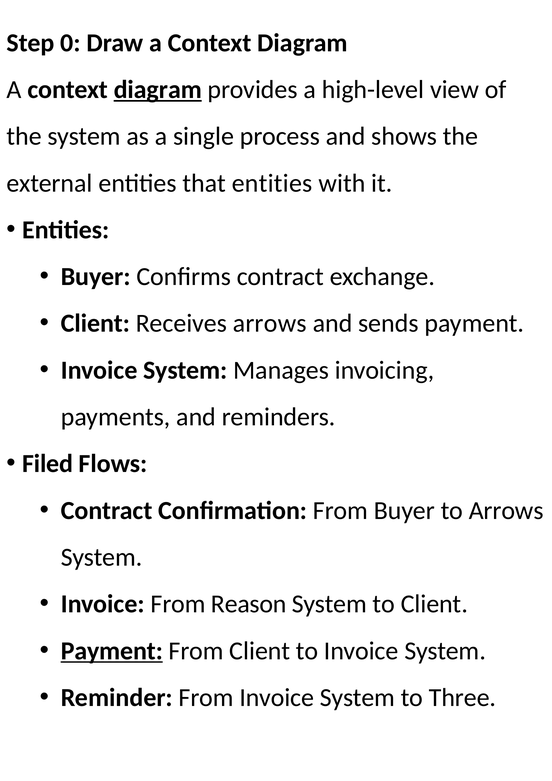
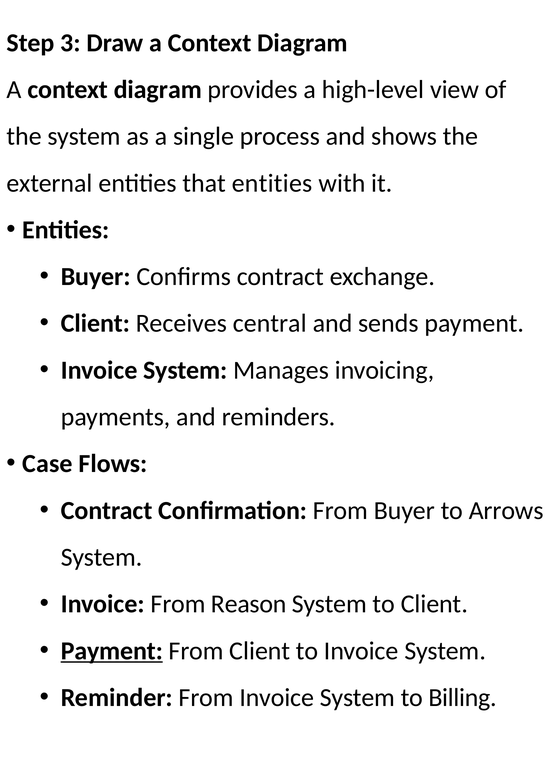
0: 0 -> 3
diagram at (158, 90) underline: present -> none
Receives arrows: arrows -> central
Filed: Filed -> Case
Three: Three -> Billing
